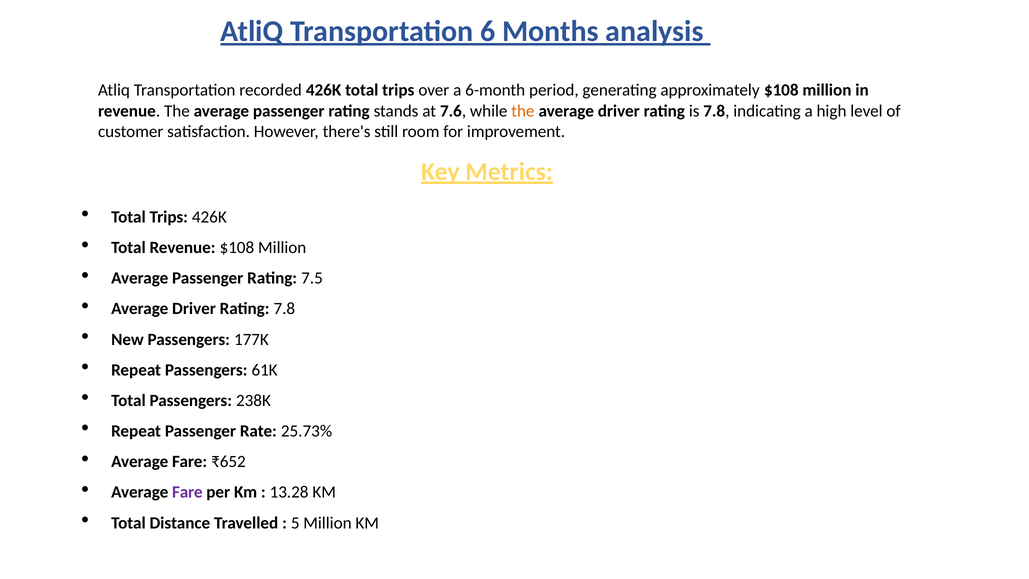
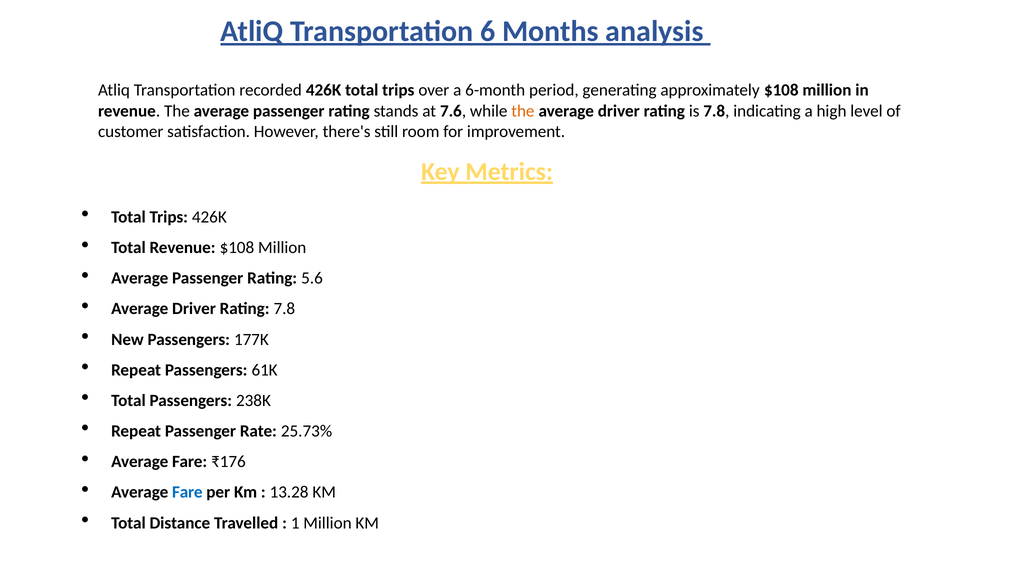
7.5: 7.5 -> 5.6
₹652: ₹652 -> ₹176
Fare at (187, 492) colour: purple -> blue
5: 5 -> 1
